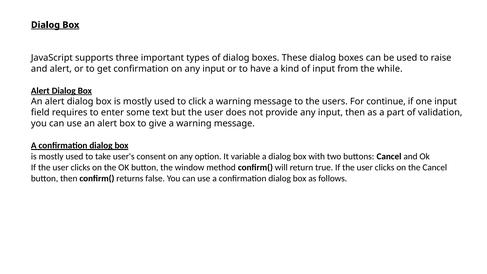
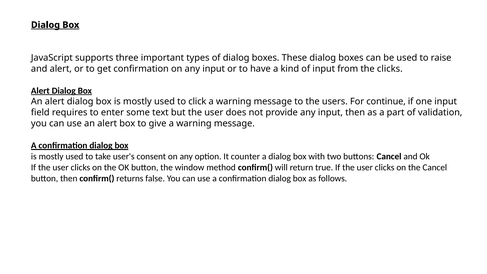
the while: while -> clicks
variable: variable -> counter
